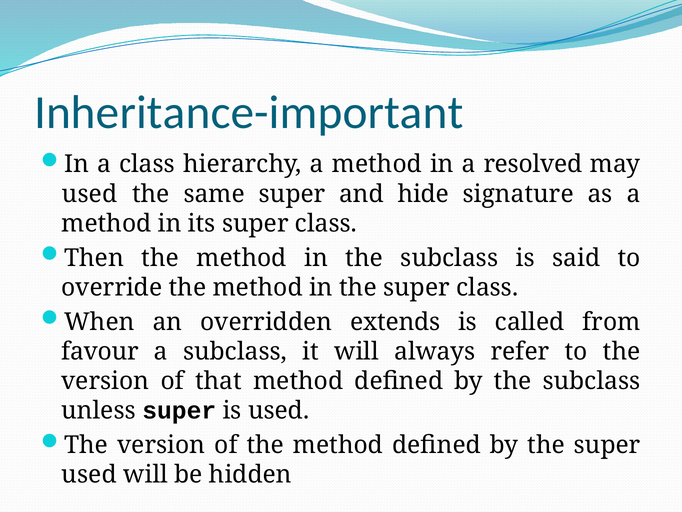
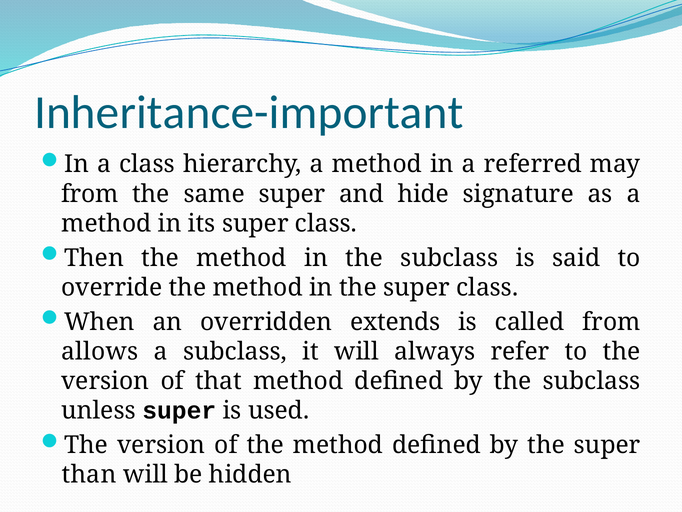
resolved: resolved -> referred
used at (90, 194): used -> from
favour: favour -> allows
used at (89, 474): used -> than
